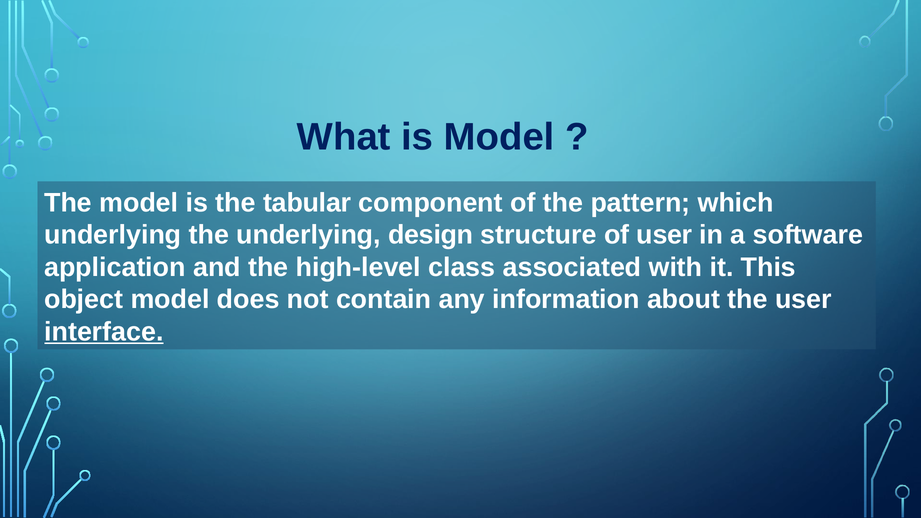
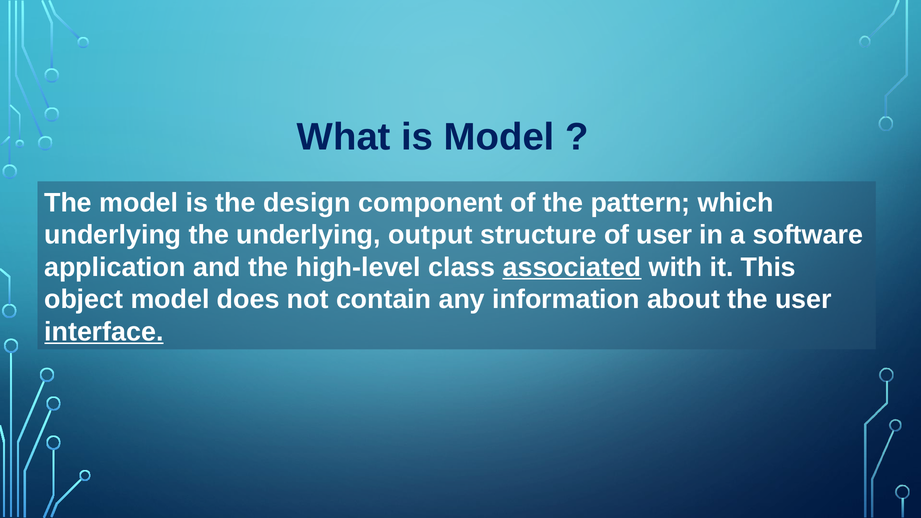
tabular: tabular -> design
design: design -> output
associated underline: none -> present
